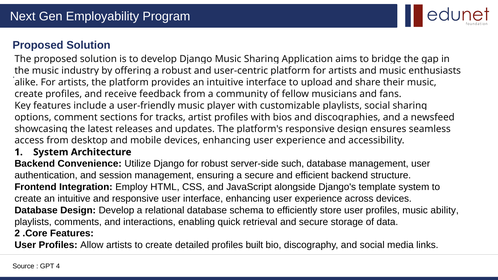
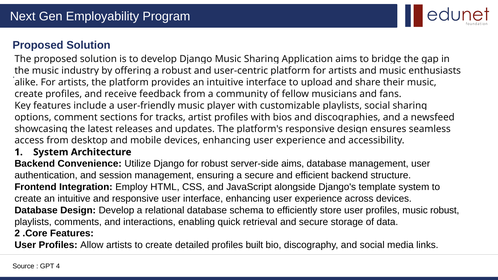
server-side such: such -> aims
music ability: ability -> robust
